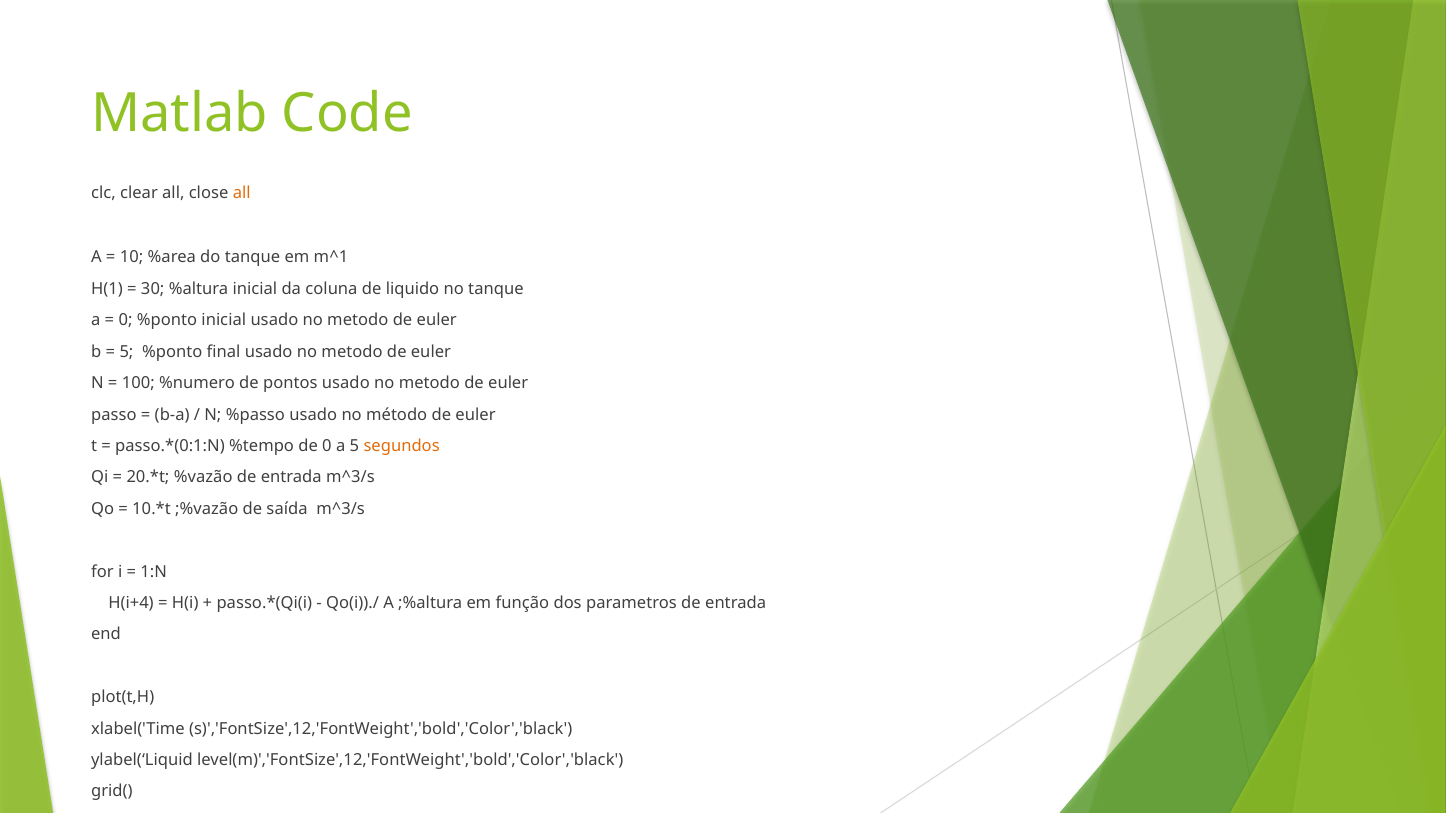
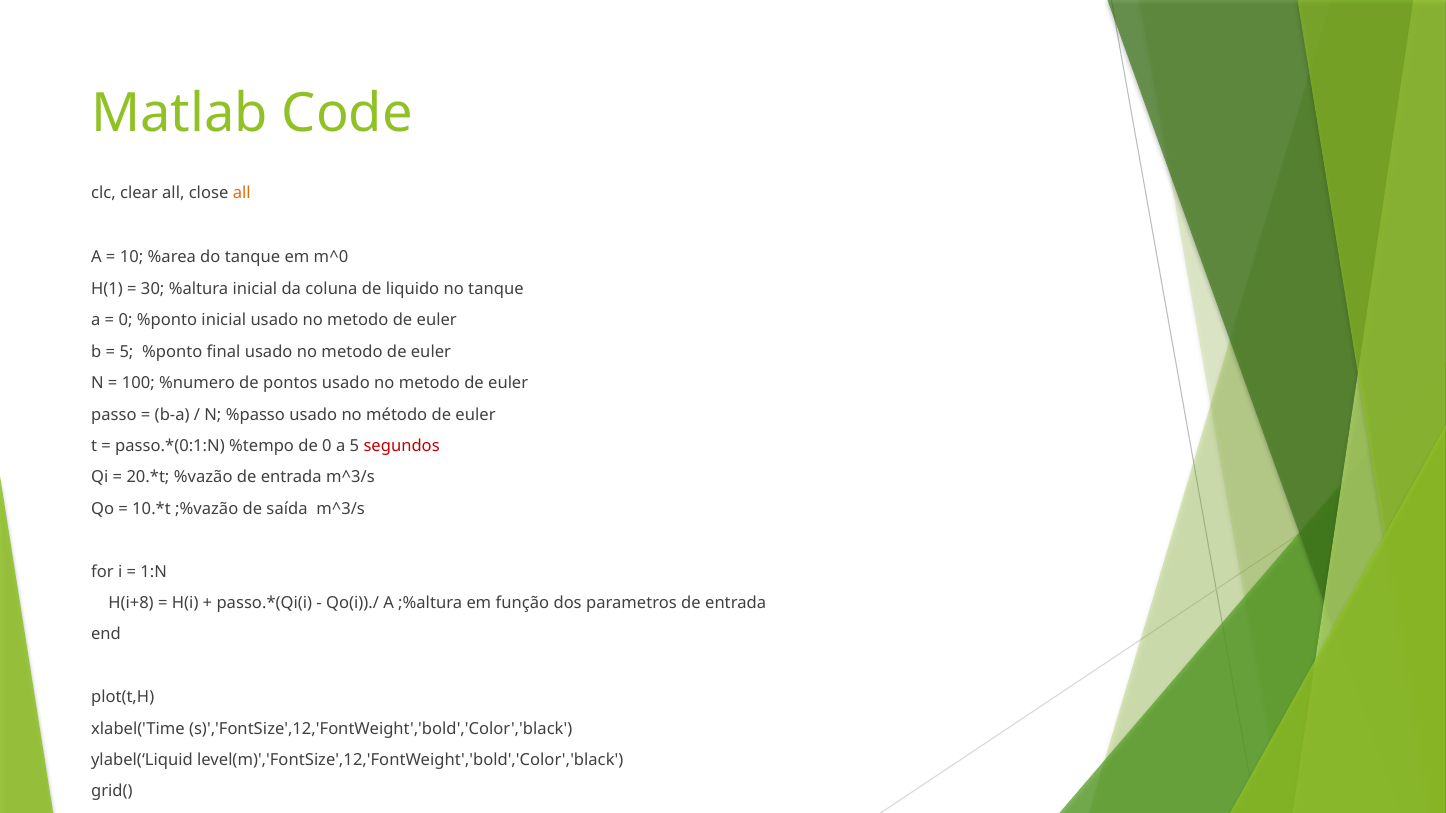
m^1: m^1 -> m^0
segundos colour: orange -> red
H(i+4: H(i+4 -> H(i+8
